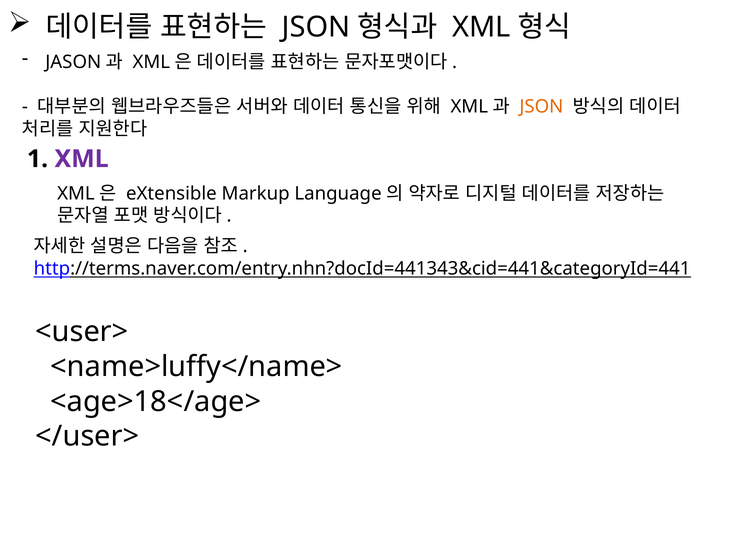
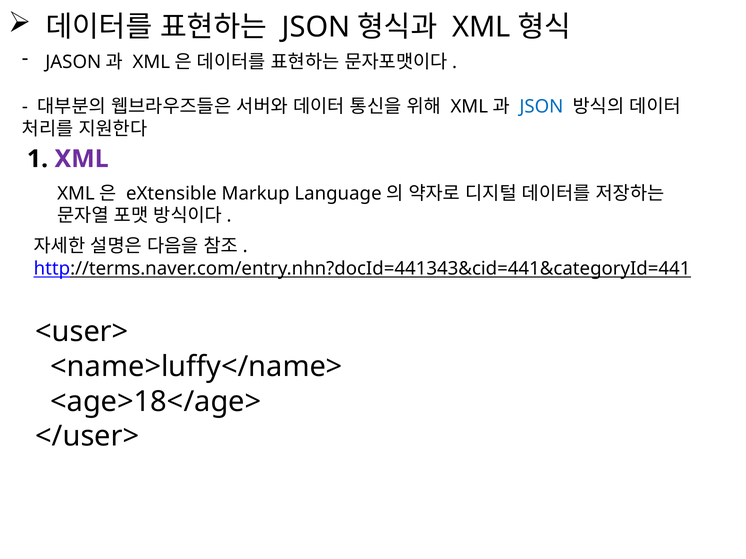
JSON at (541, 107) colour: orange -> blue
